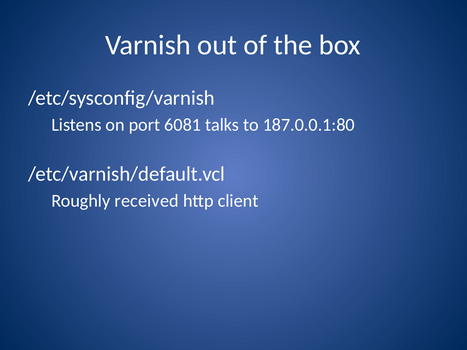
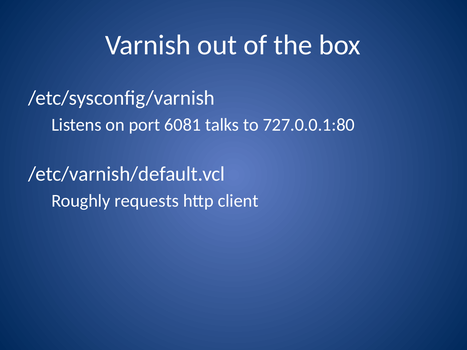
187.0.0.1:80: 187.0.0.1:80 -> 727.0.0.1:80
received: received -> requests
